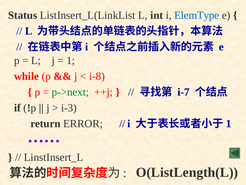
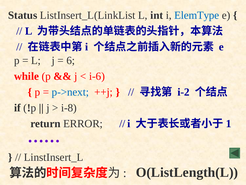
1 at (71, 60): 1 -> 6
i-8: i-8 -> i-6
p->next colour: green -> blue
i-7: i-7 -> i-2
i-3: i-3 -> i-8
